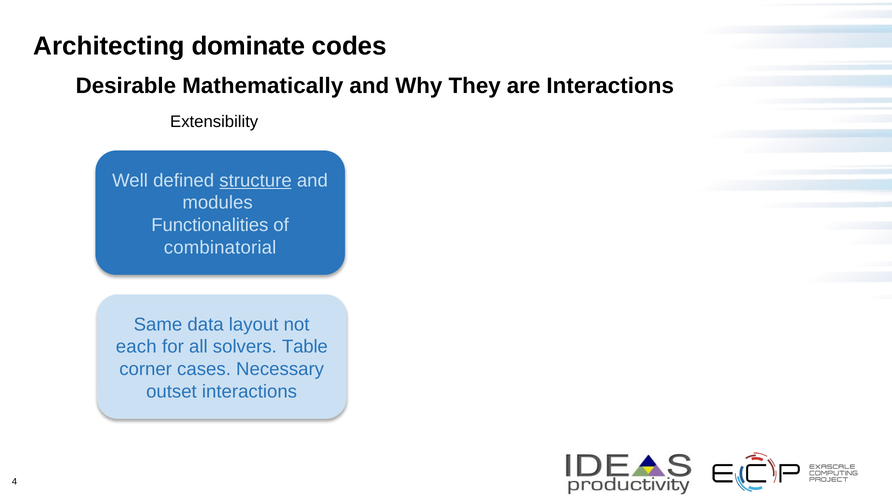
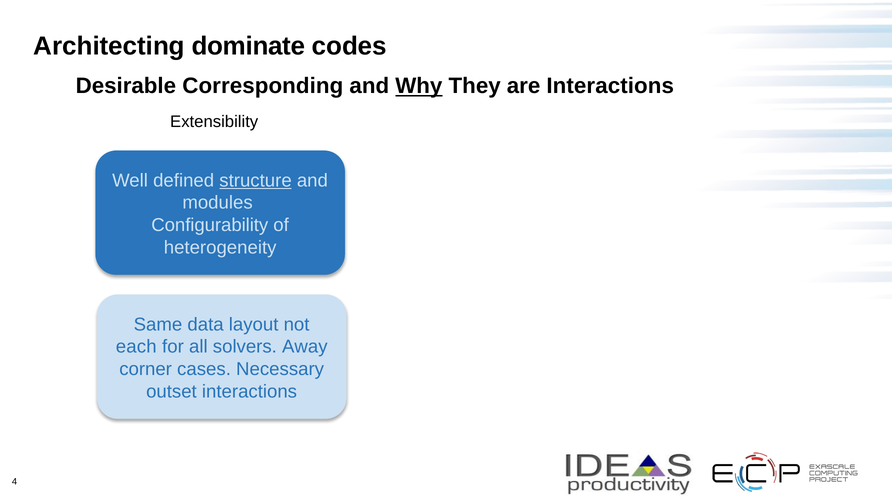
Mathematically: Mathematically -> Corresponding
Why underline: none -> present
Functionalities: Functionalities -> Configurability
combinatorial: combinatorial -> heterogeneity
Table: Table -> Away
